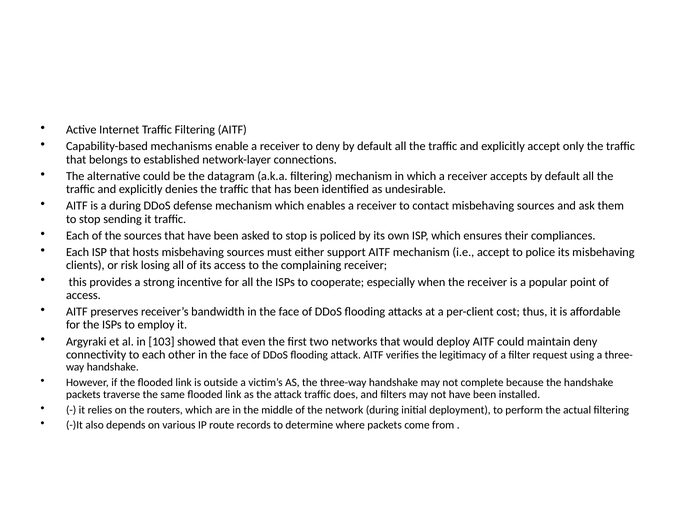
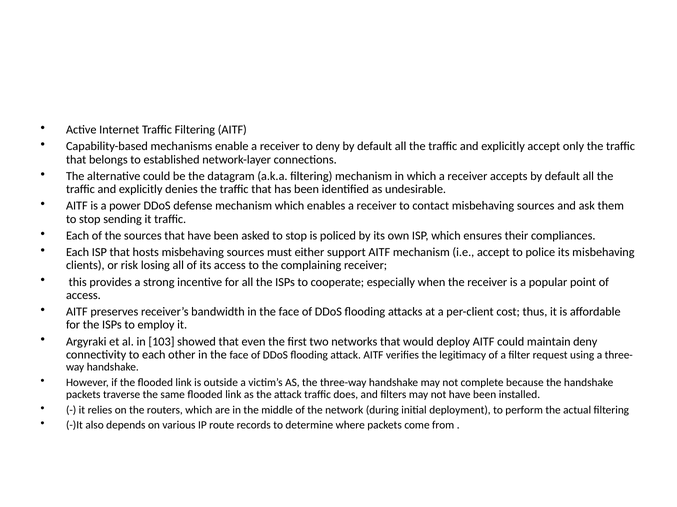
a during: during -> power
